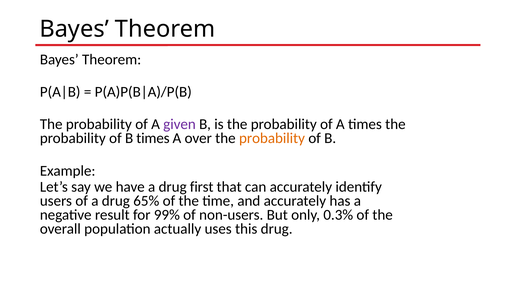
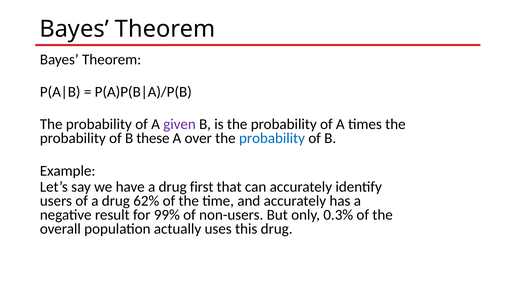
B times: times -> these
probability at (272, 138) colour: orange -> blue
65%: 65% -> 62%
